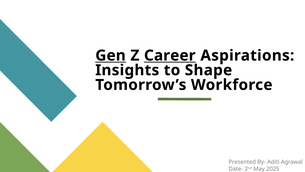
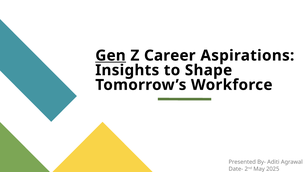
Career underline: present -> none
